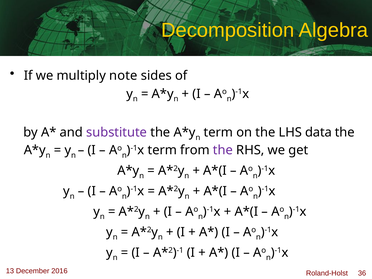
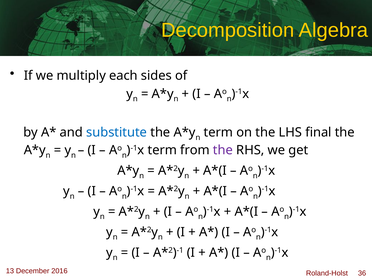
note: note -> each
substitute colour: purple -> blue
data: data -> final
